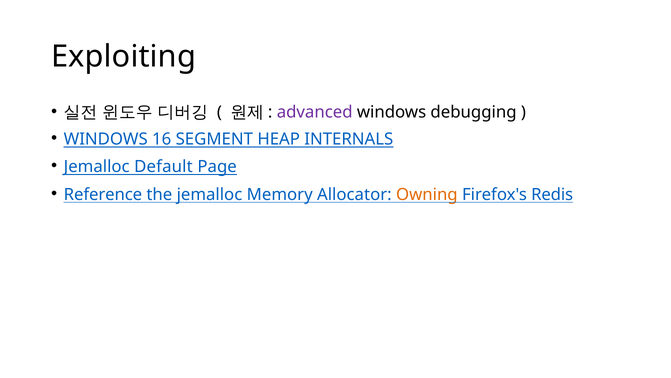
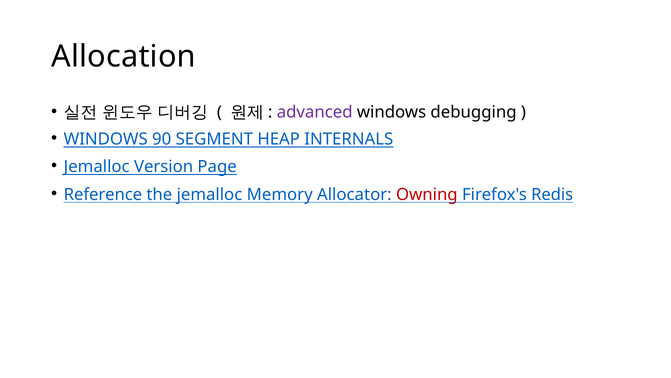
Exploiting: Exploiting -> Allocation
16: 16 -> 90
Default: Default -> Version
Owning colour: orange -> red
